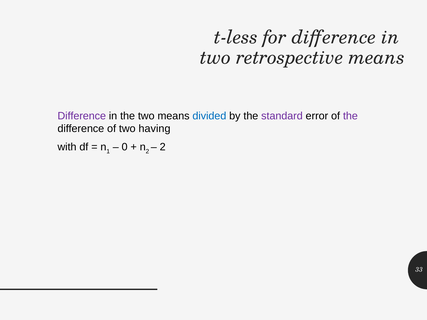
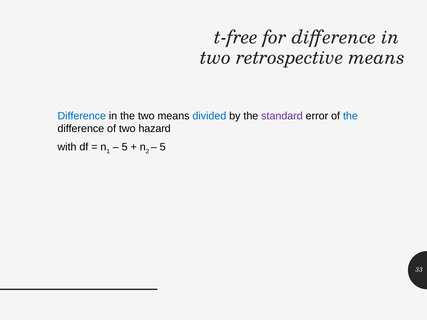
t-less: t-less -> t-free
Difference at (82, 116) colour: purple -> blue
the at (350, 116) colour: purple -> blue
having: having -> hazard
0 at (125, 147): 0 -> 5
2 at (163, 147): 2 -> 5
